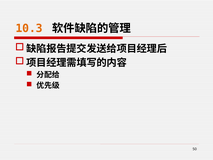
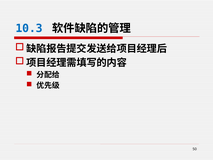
10.3 colour: orange -> blue
